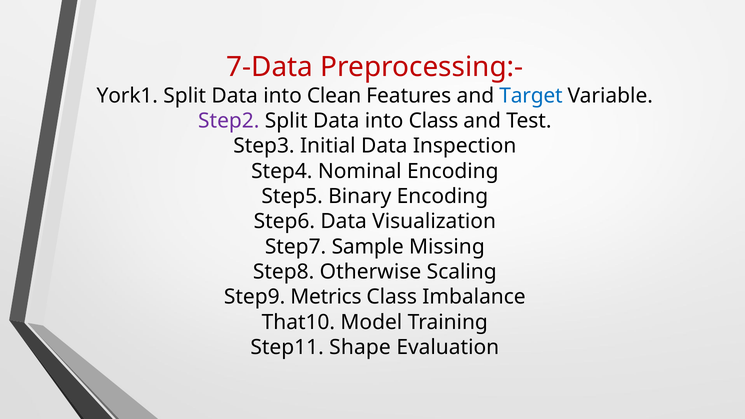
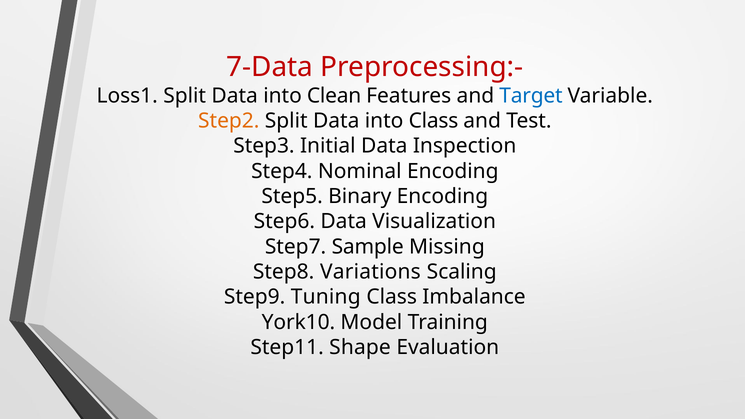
York1: York1 -> Loss1
Step2 colour: purple -> orange
Otherwise: Otherwise -> Variations
Metrics: Metrics -> Tuning
That10: That10 -> York10
